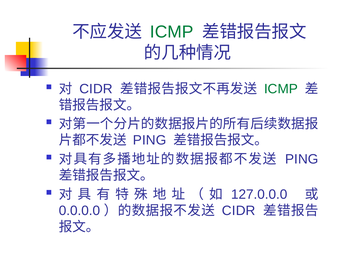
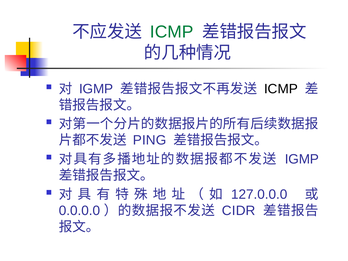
CIDR at (96, 89): CIDR -> IGMP
ICMP at (281, 89) colour: green -> black
PING at (302, 159): PING -> IGMP
